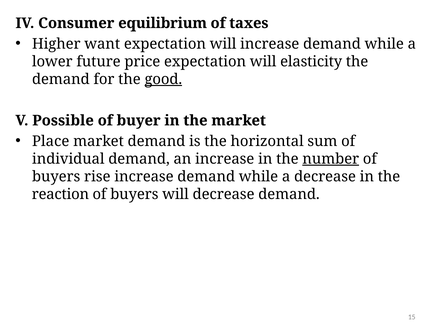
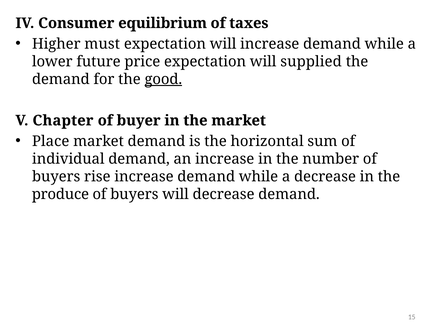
want: want -> must
elasticity: elasticity -> supplied
Possible: Possible -> Chapter
number underline: present -> none
reaction: reaction -> produce
